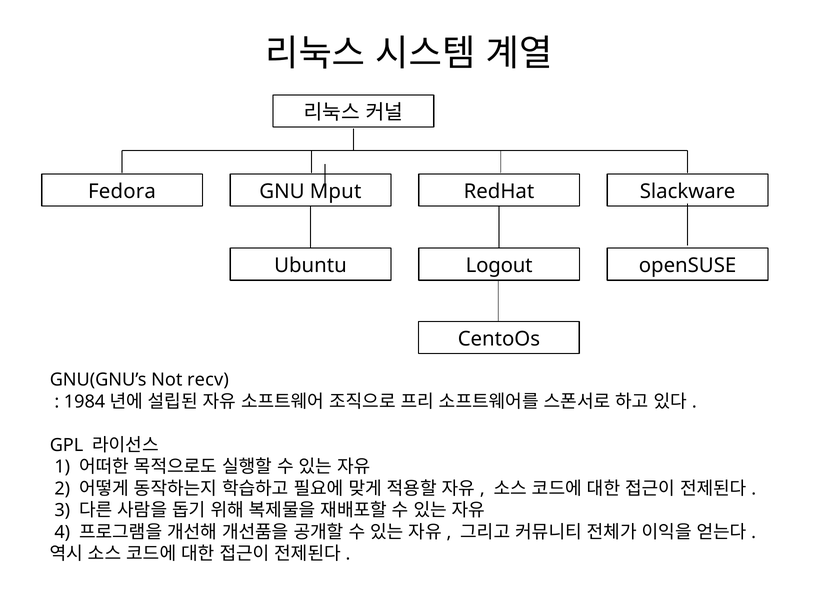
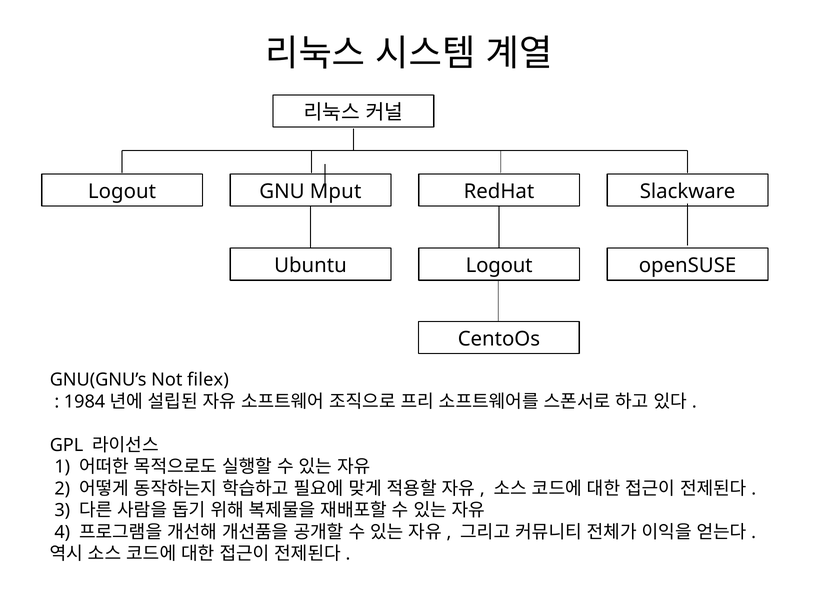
Fedora at (122, 192): Fedora -> Logout
recv: recv -> filex
